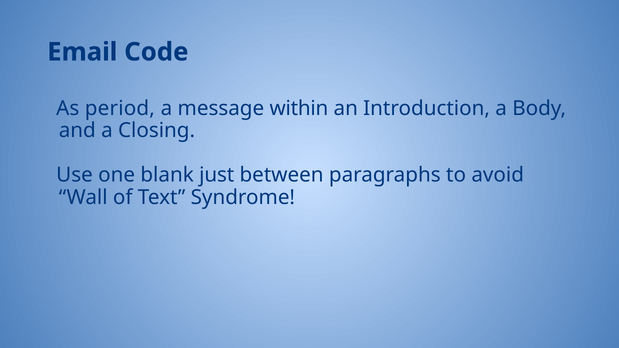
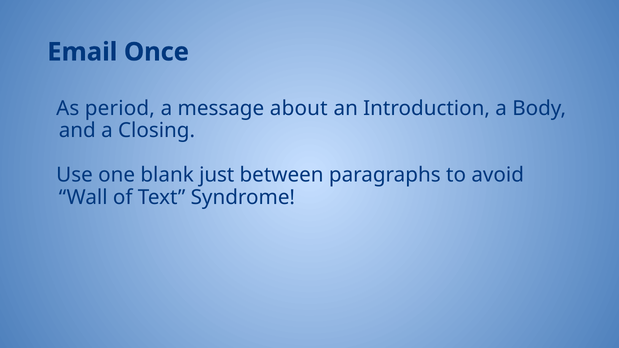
Code: Code -> Once
within: within -> about
